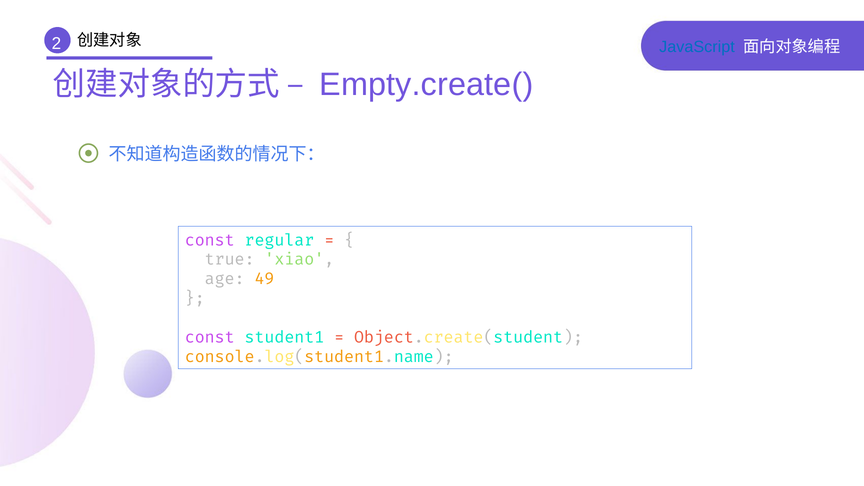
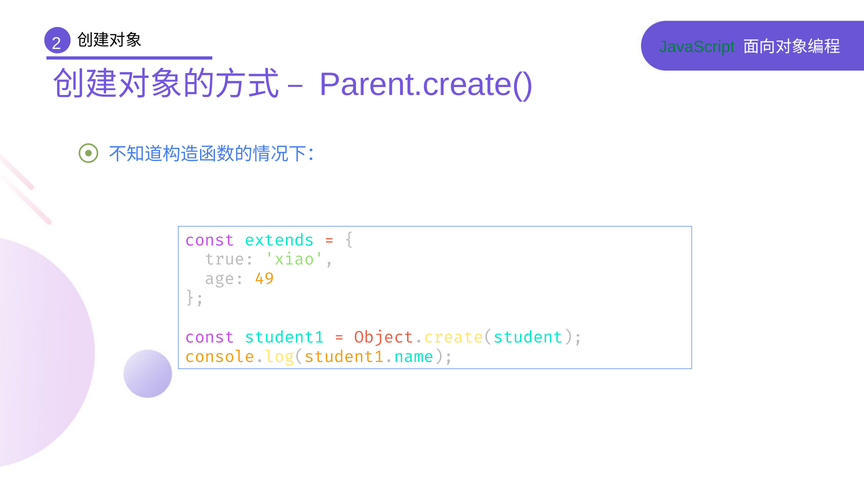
JavaScript colour: blue -> green
Empty.create(: Empty.create( -> Parent.create(
regular: regular -> extends
